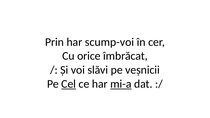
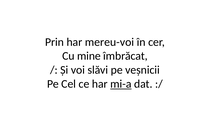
scump-voi: scump-voi -> mereu-voi
orice: orice -> mine
Cel underline: present -> none
